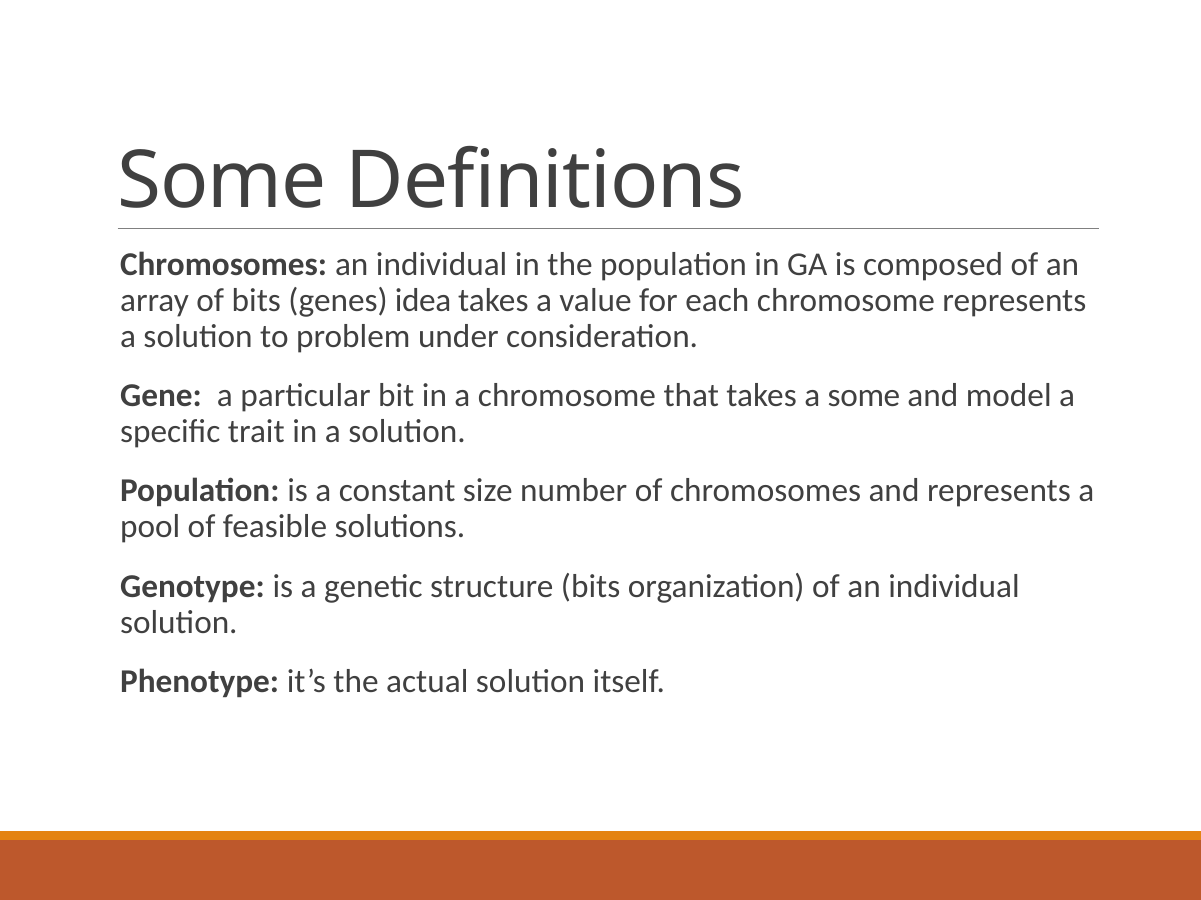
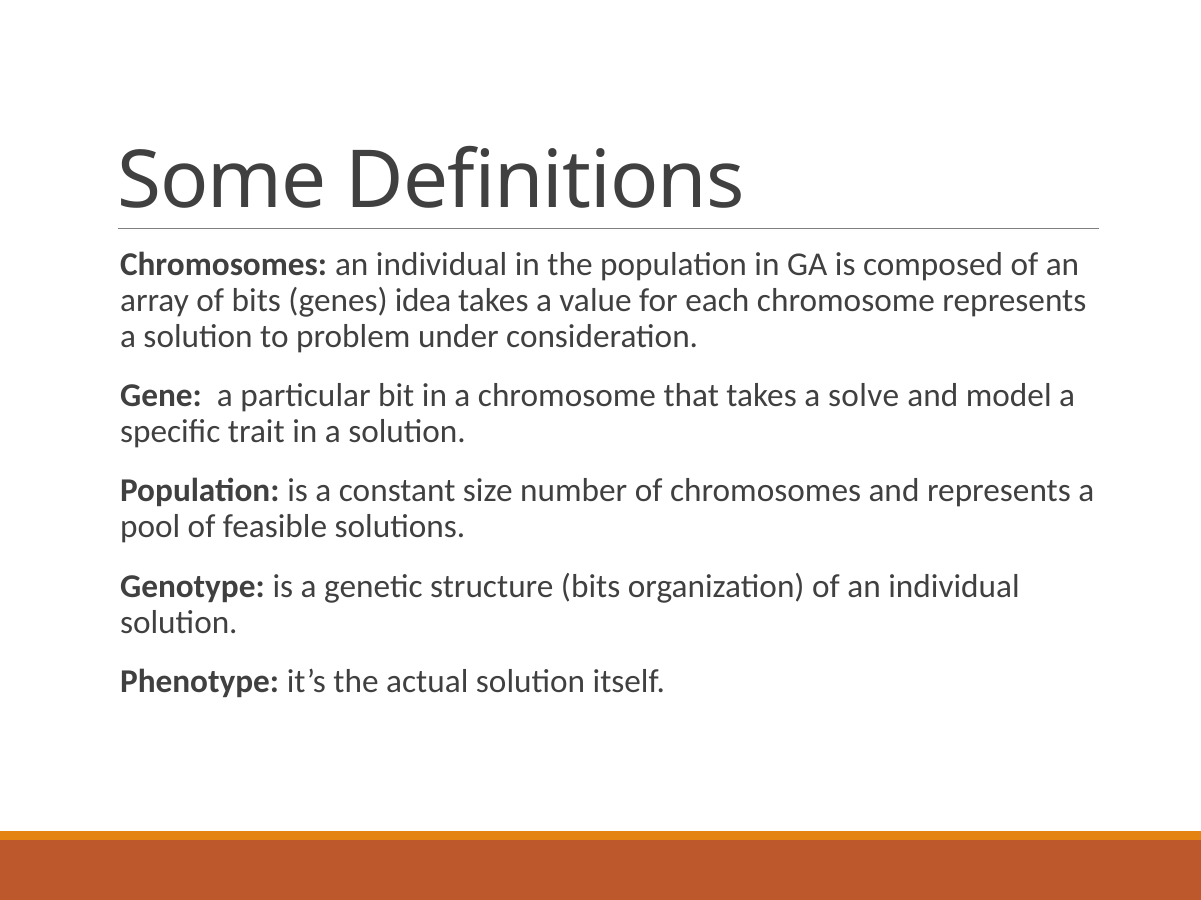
a some: some -> solve
